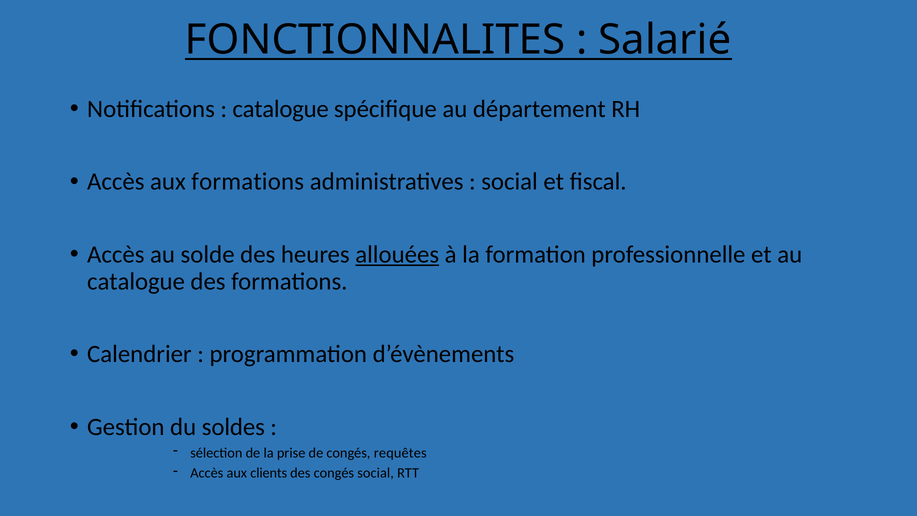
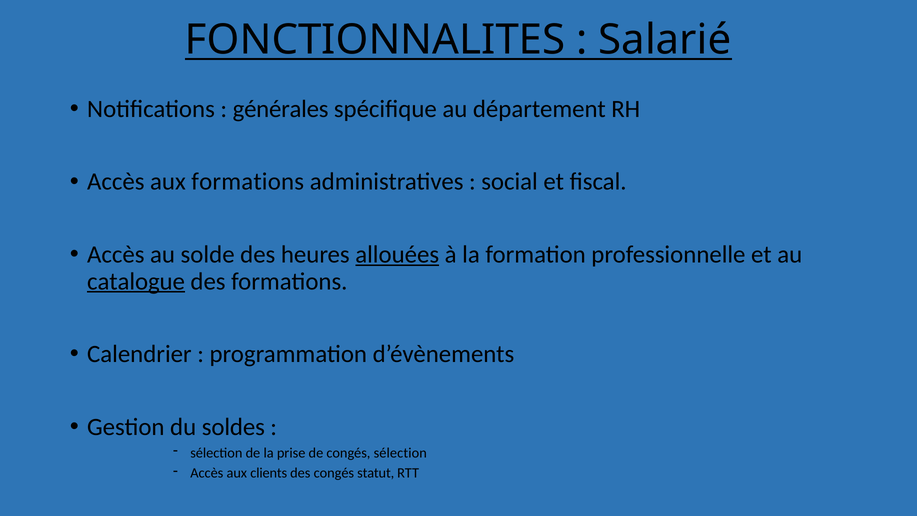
catalogue at (281, 109): catalogue -> générales
catalogue at (136, 281) underline: none -> present
congés requêtes: requêtes -> sélection
congés social: social -> statut
